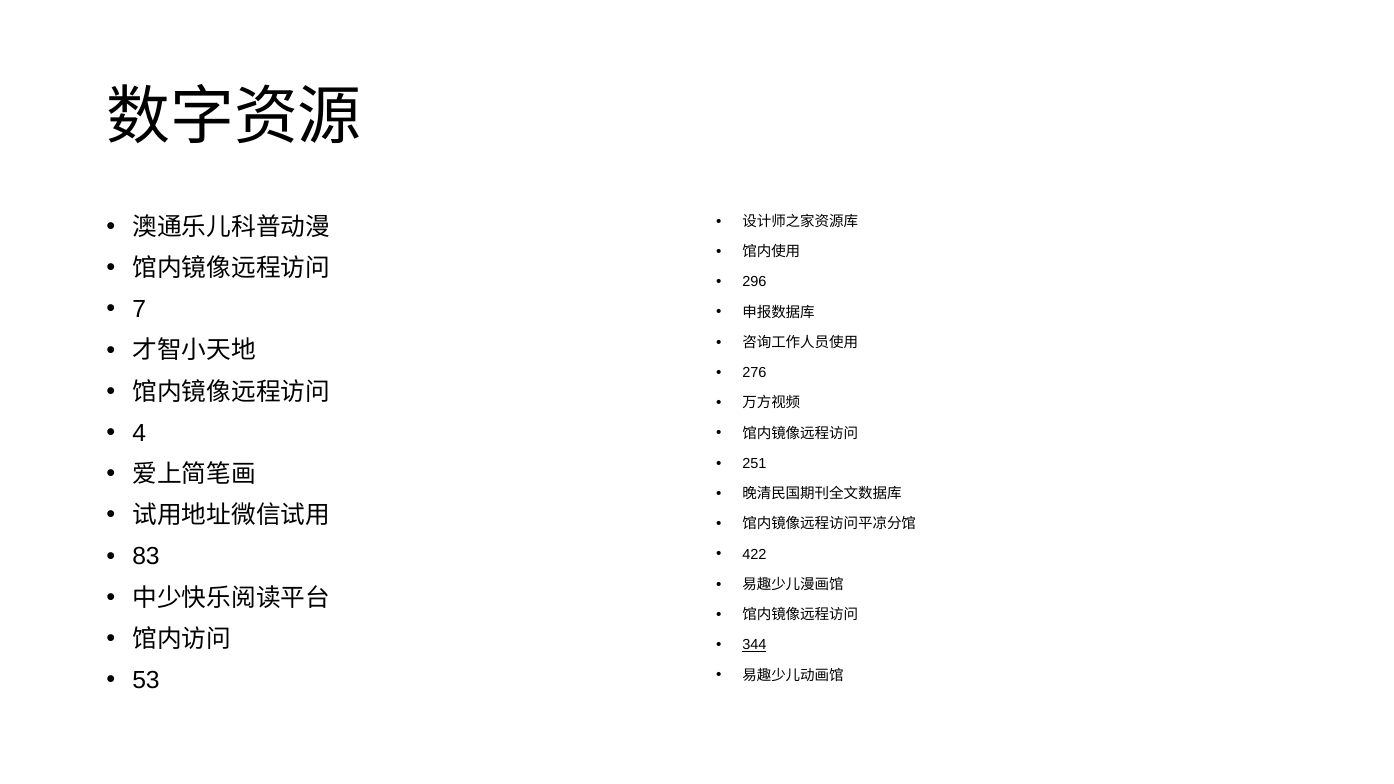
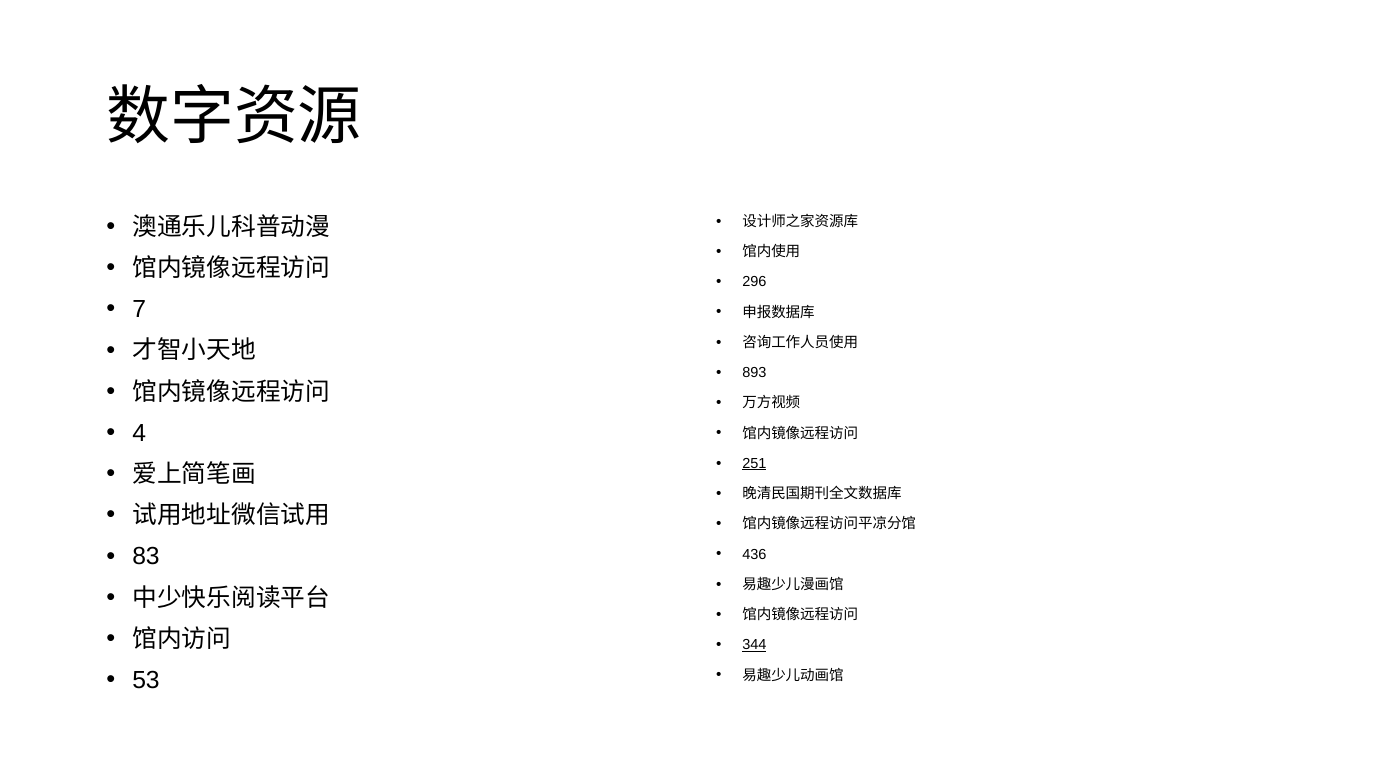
276: 276 -> 893
251 underline: none -> present
422: 422 -> 436
